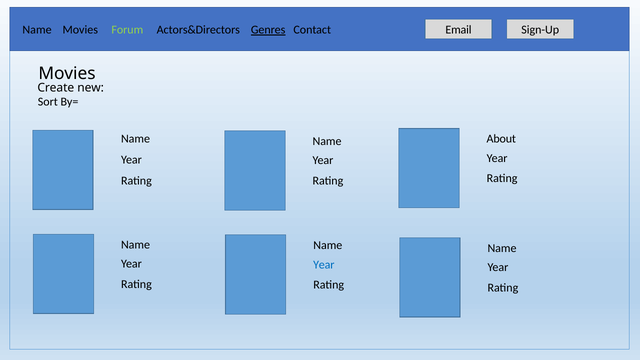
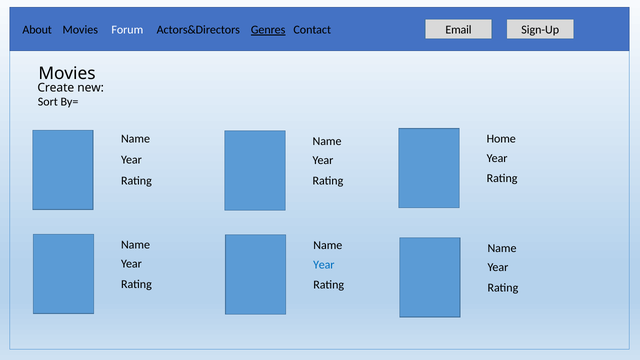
Name at (37, 30): Name -> About
Forum colour: light green -> white
About: About -> Home
